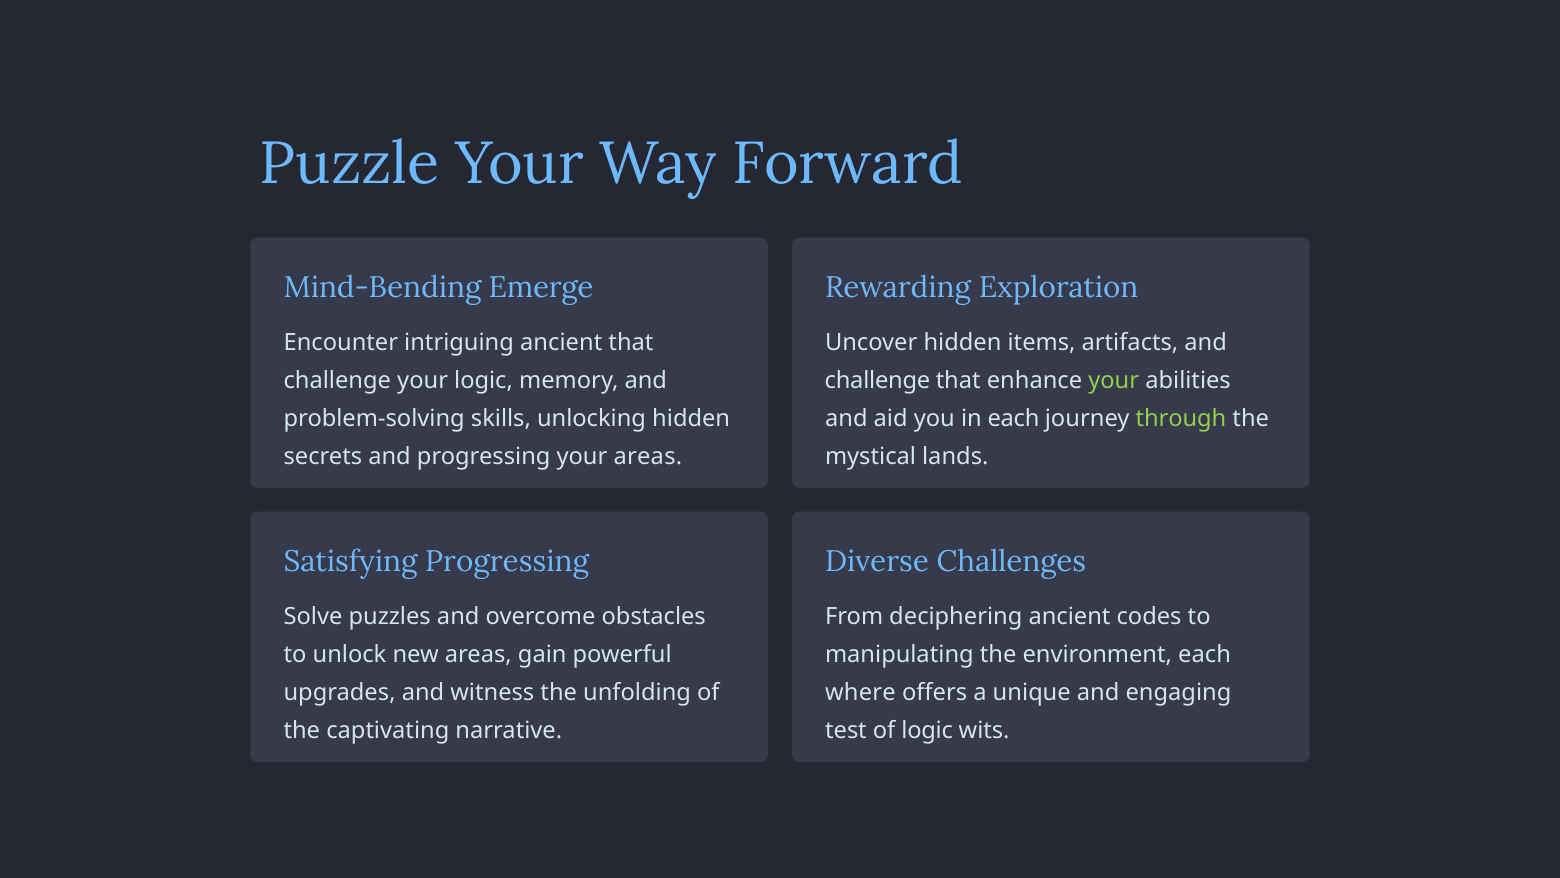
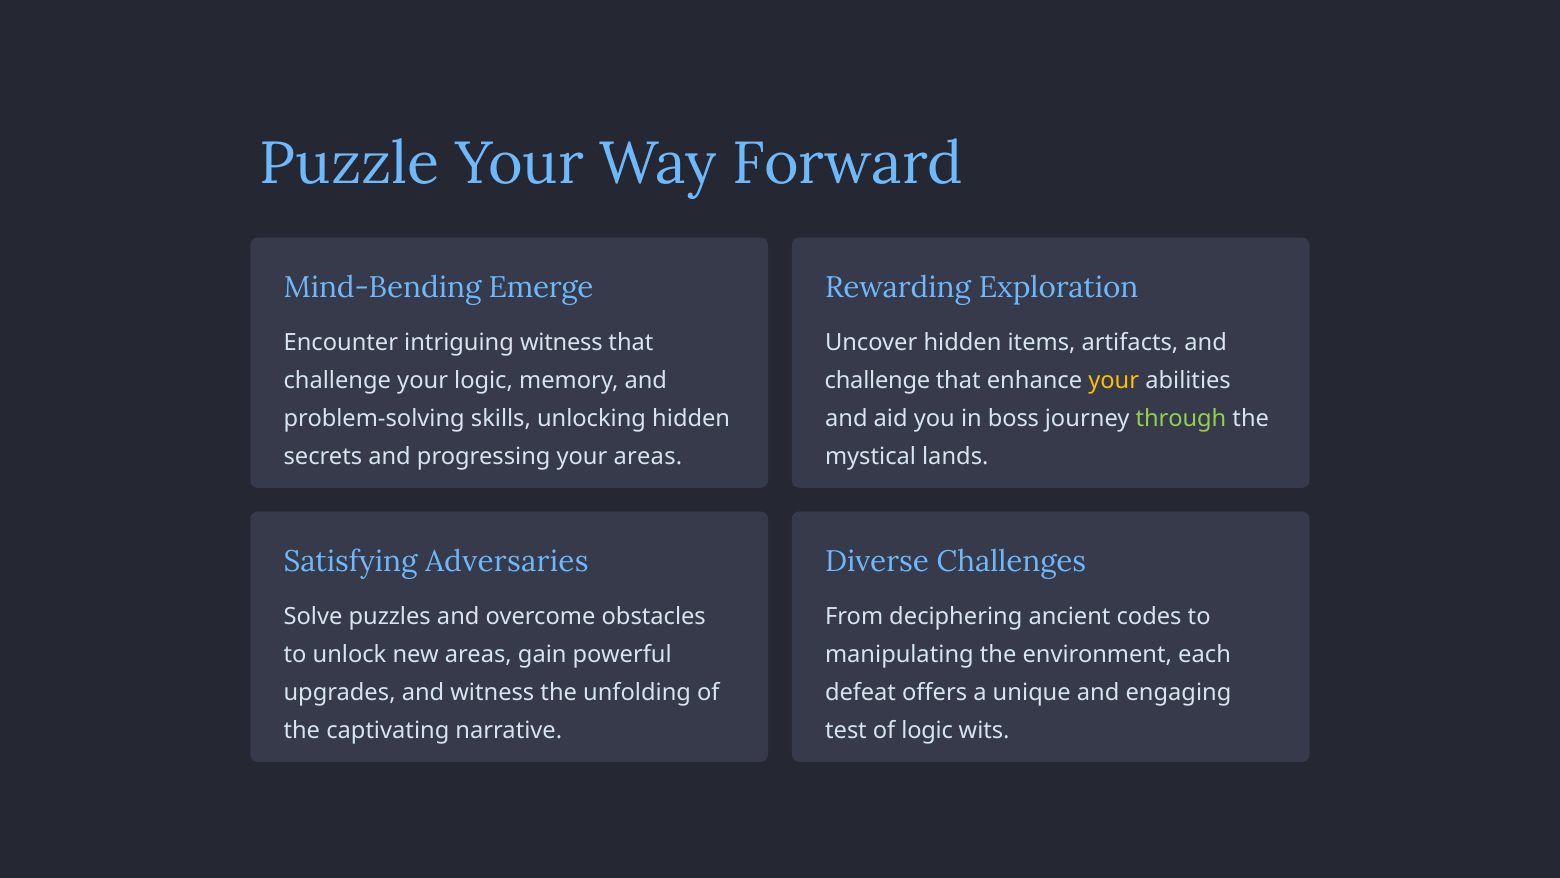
intriguing ancient: ancient -> witness
your at (1114, 380) colour: light green -> yellow
in each: each -> boss
Satisfying Progressing: Progressing -> Adversaries
where: where -> defeat
